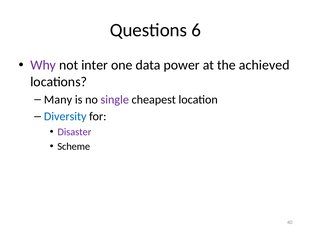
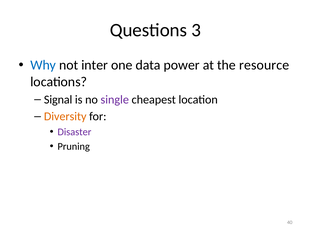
6: 6 -> 3
Why colour: purple -> blue
achieved: achieved -> resource
Many: Many -> Signal
Diversity colour: blue -> orange
Scheme: Scheme -> Pruning
